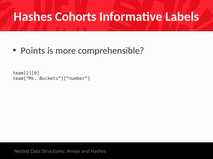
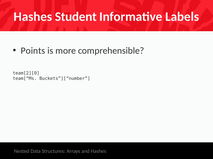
Cohorts: Cohorts -> Student
